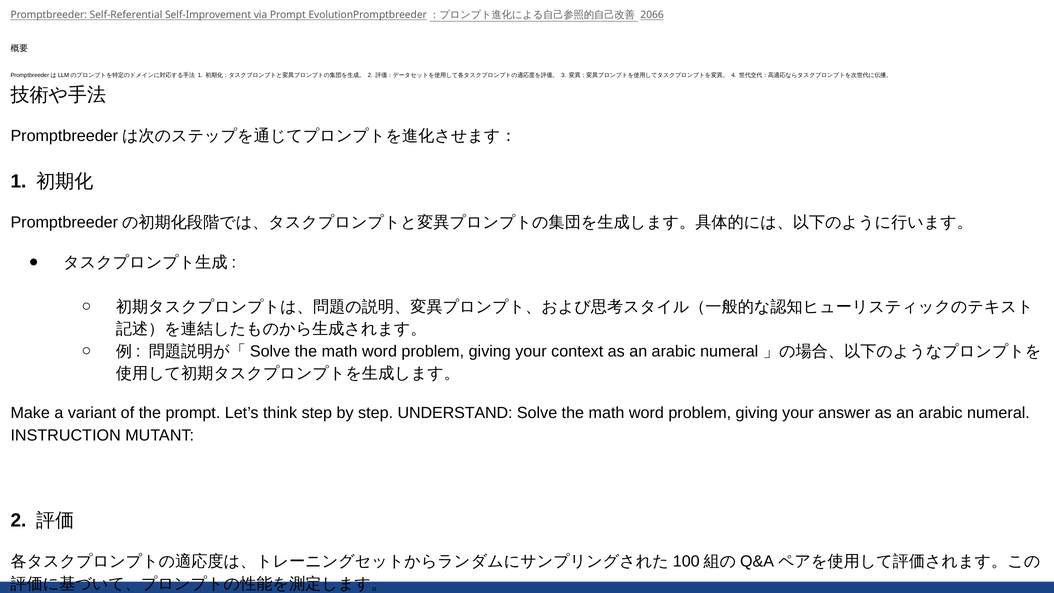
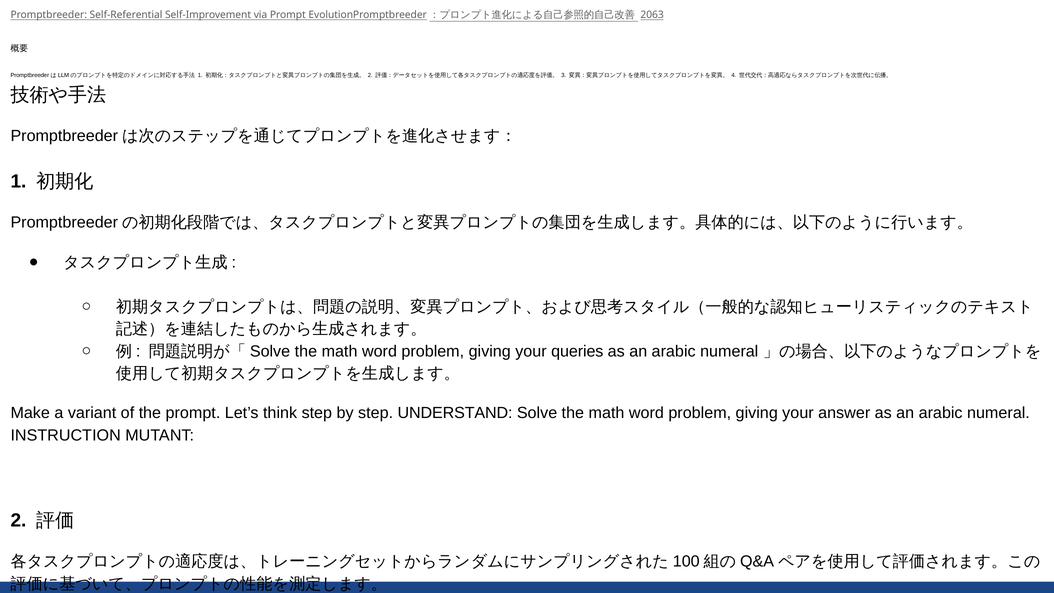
2066: 2066 -> 2063
your context: context -> queries
